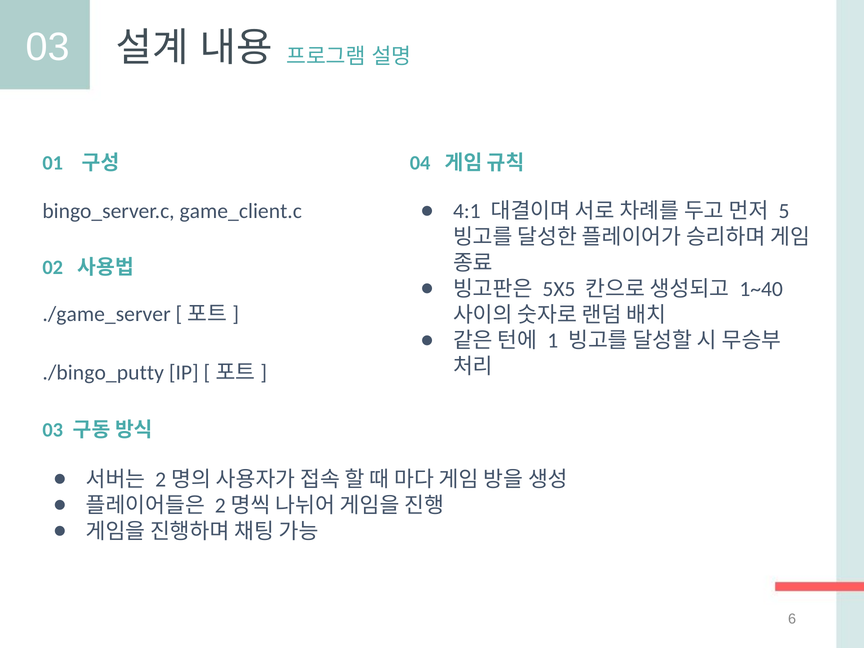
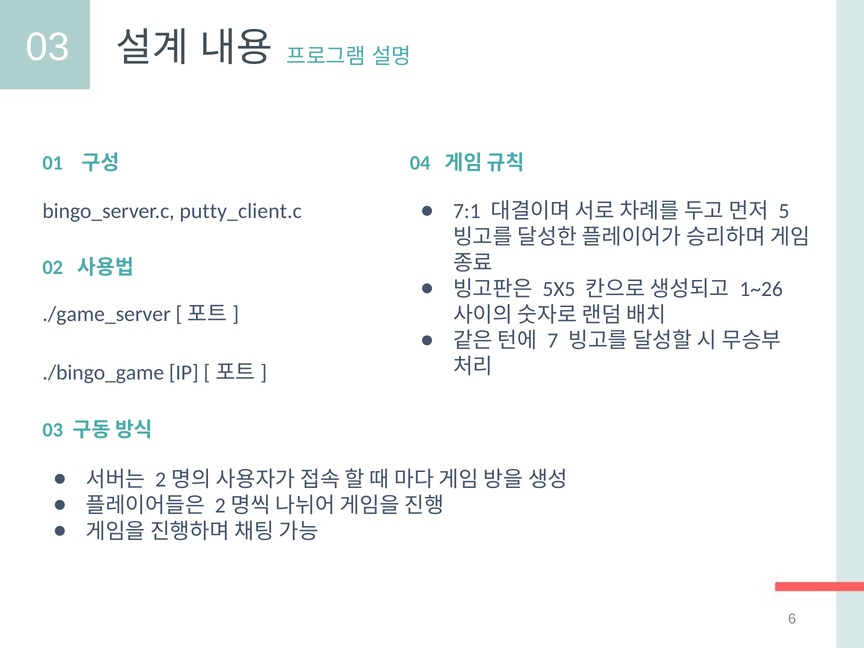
4:1: 4:1 -> 7:1
game_client.c: game_client.c -> putty_client.c
1~40: 1~40 -> 1~26
1: 1 -> 7
./bingo_putty: ./bingo_putty -> ./bingo_game
